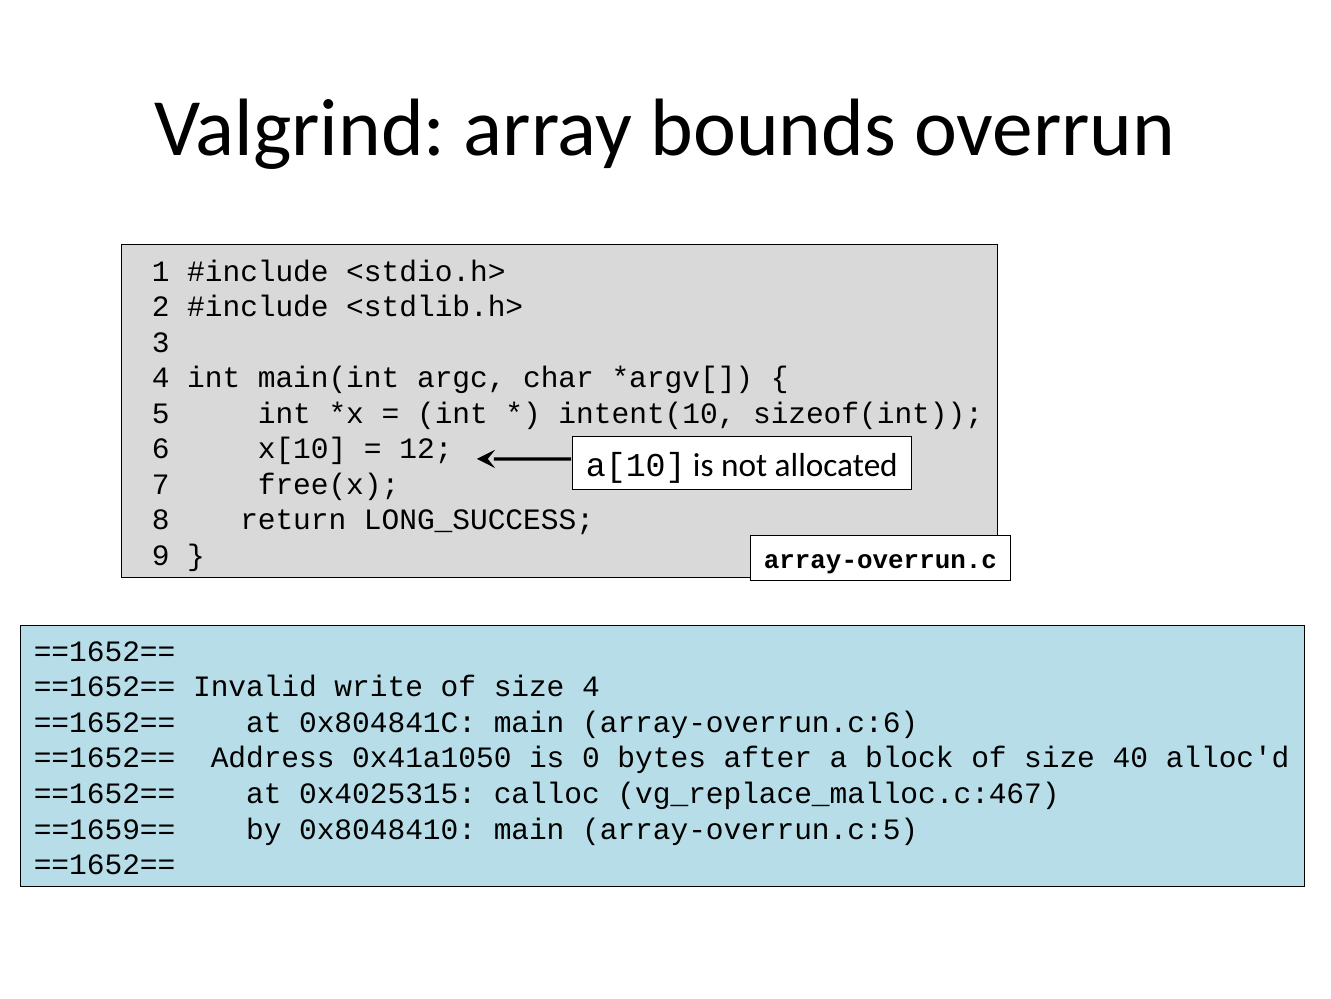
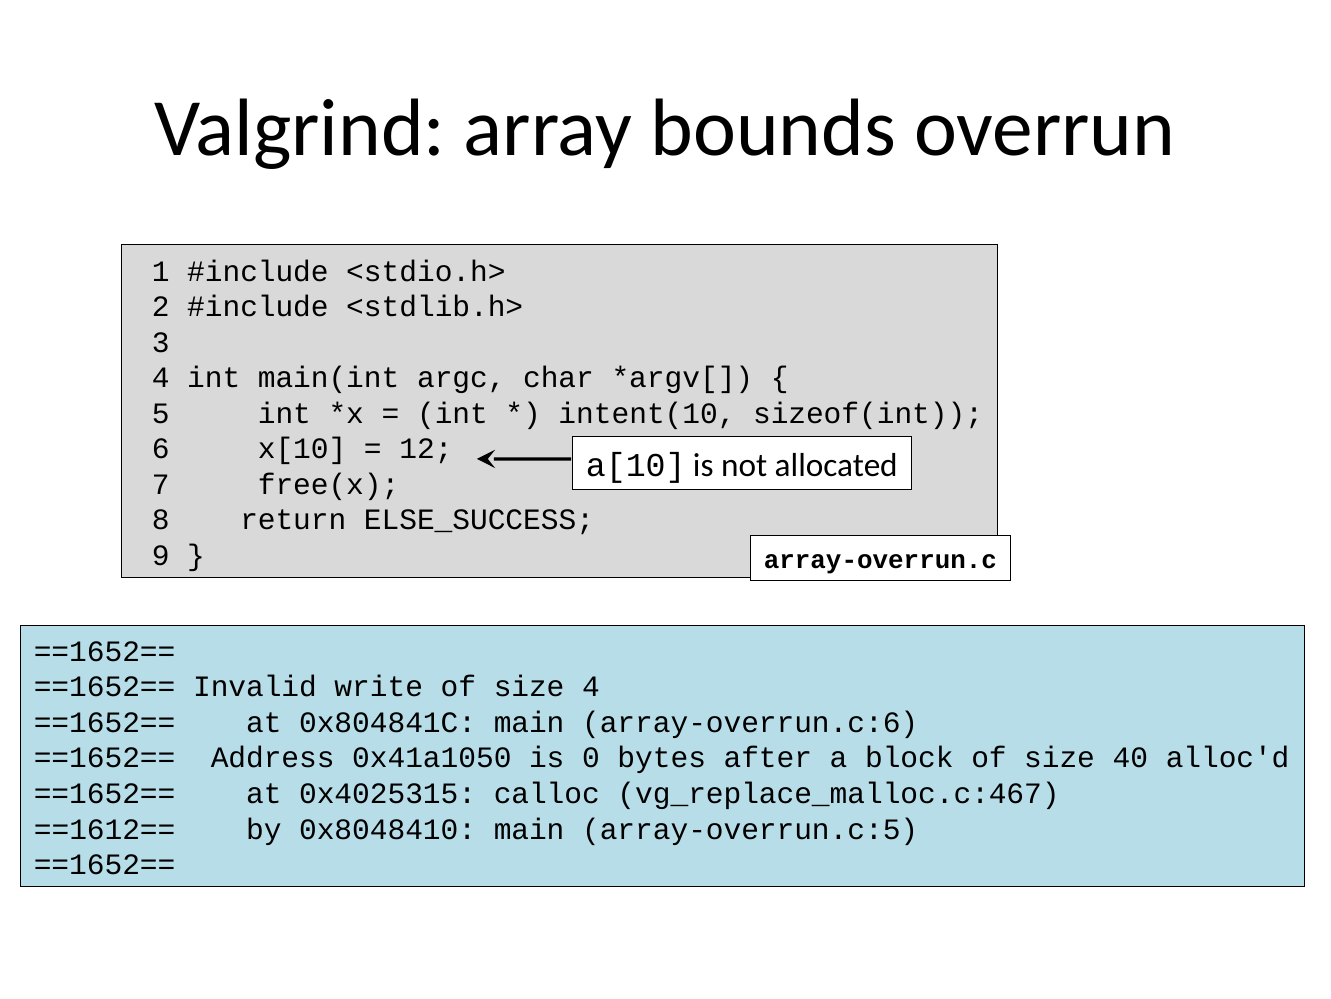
LONG_SUCCESS: LONG_SUCCESS -> ELSE_SUCCESS
==1659==: ==1659== -> ==1612==
